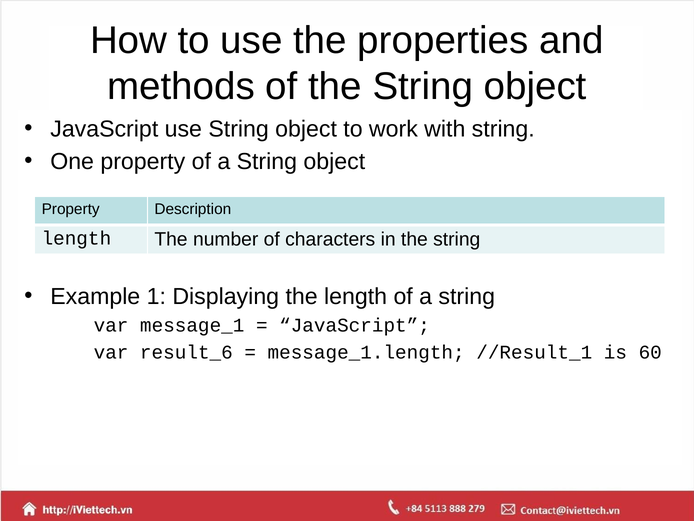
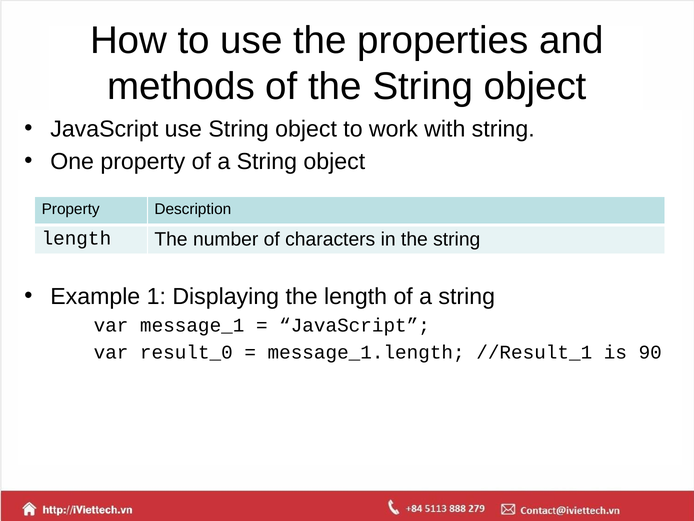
result_6: result_6 -> result_0
60: 60 -> 90
